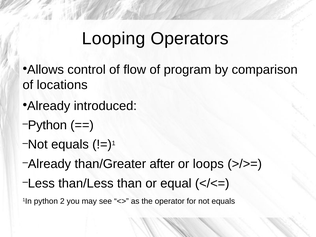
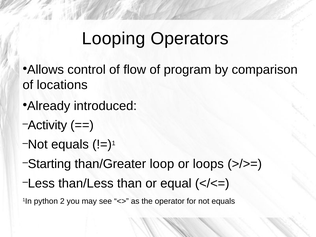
Python at (47, 125): Python -> Activity
Already at (49, 164): Already -> Starting
after: after -> loop
